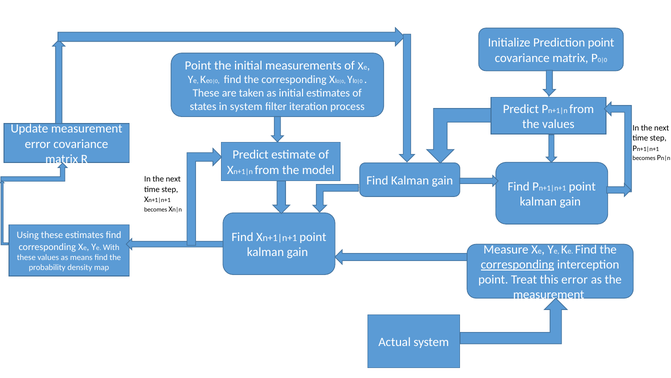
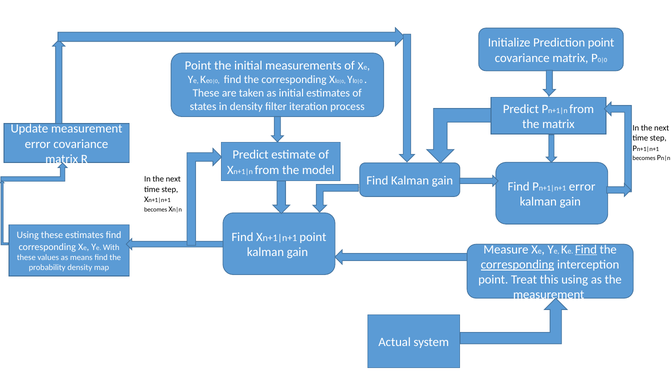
in system: system -> density
the values: values -> matrix
point at (582, 186): point -> error
Find at (586, 249) underline: none -> present
this error: error -> using
